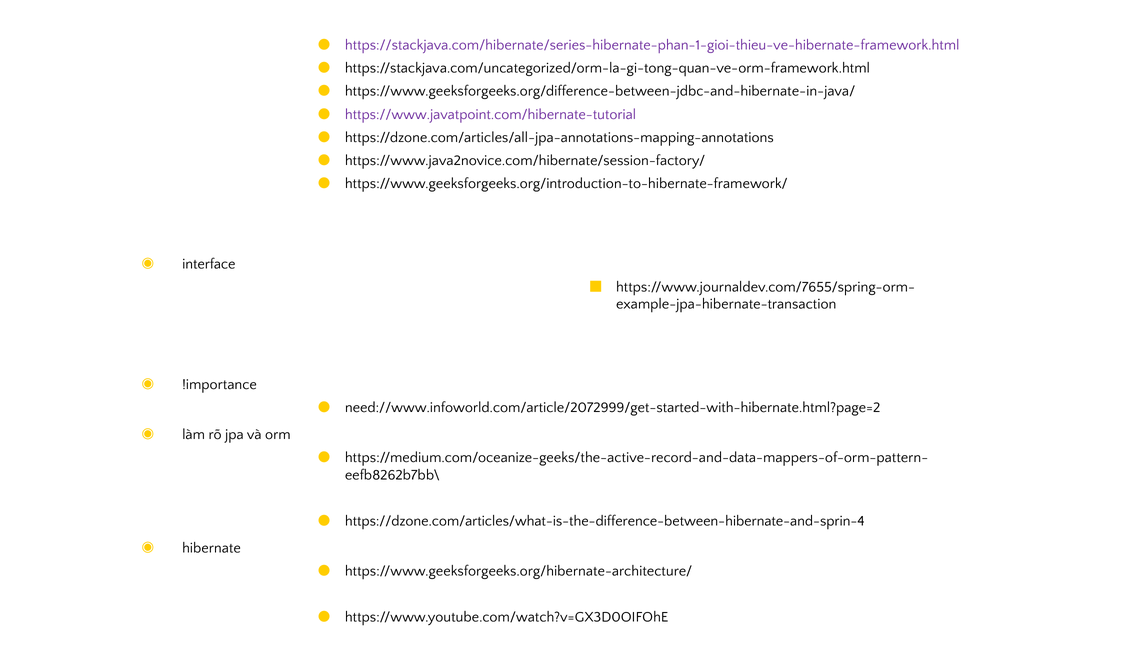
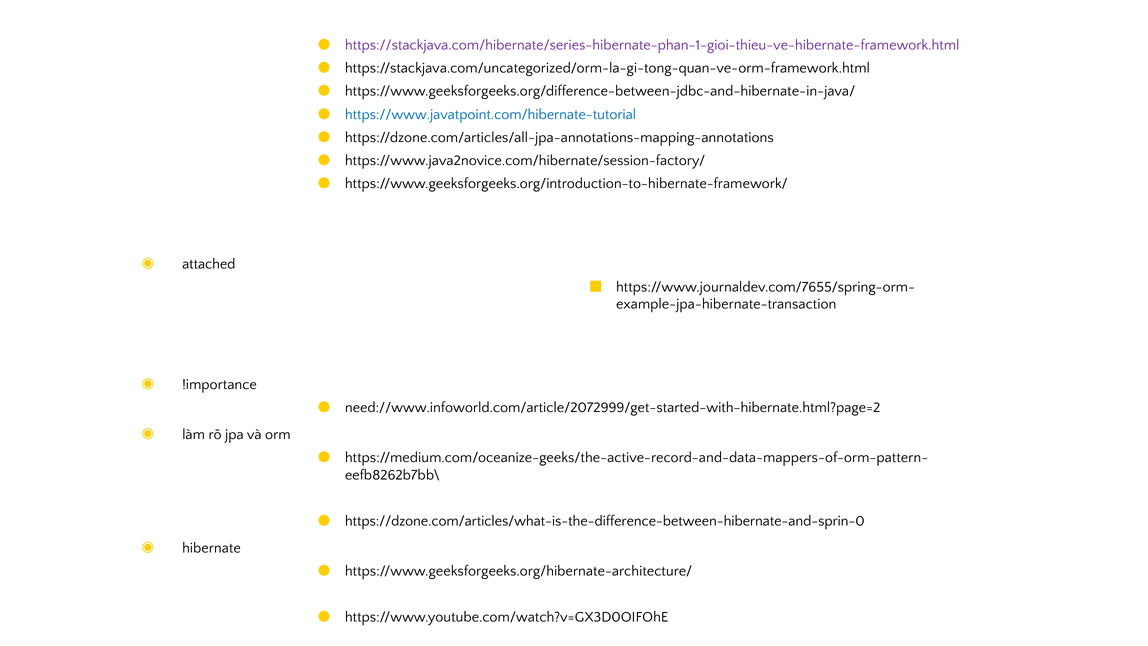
https://www.javatpoint.com/hibernate-tutorial colour: purple -> blue
interface: interface -> attached
https://dzone.com/articles/what-is-the-difference-between-hibernate-and-sprin-4: https://dzone.com/articles/what-is-the-difference-between-hibernate-and-sprin-4 -> https://dzone.com/articles/what-is-the-difference-between-hibernate-and-sprin-0
